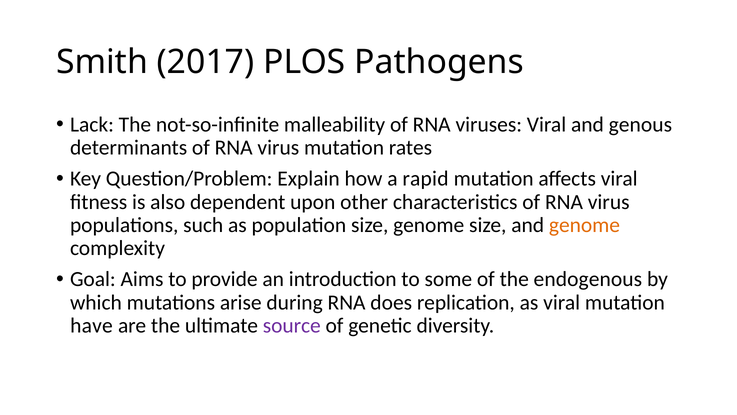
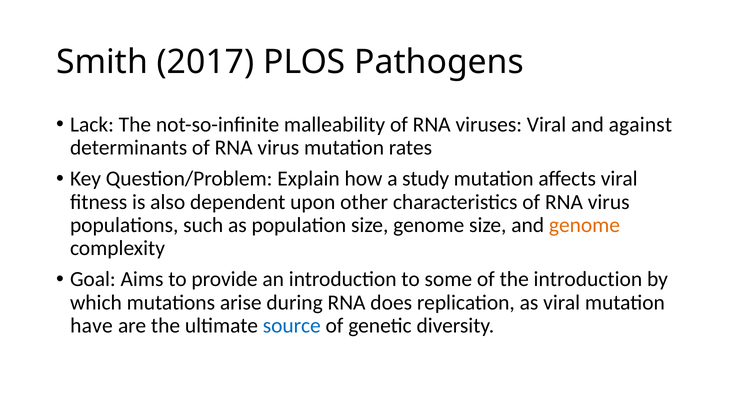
genous: genous -> against
rapid: rapid -> study
the endogenous: endogenous -> introduction
source colour: purple -> blue
